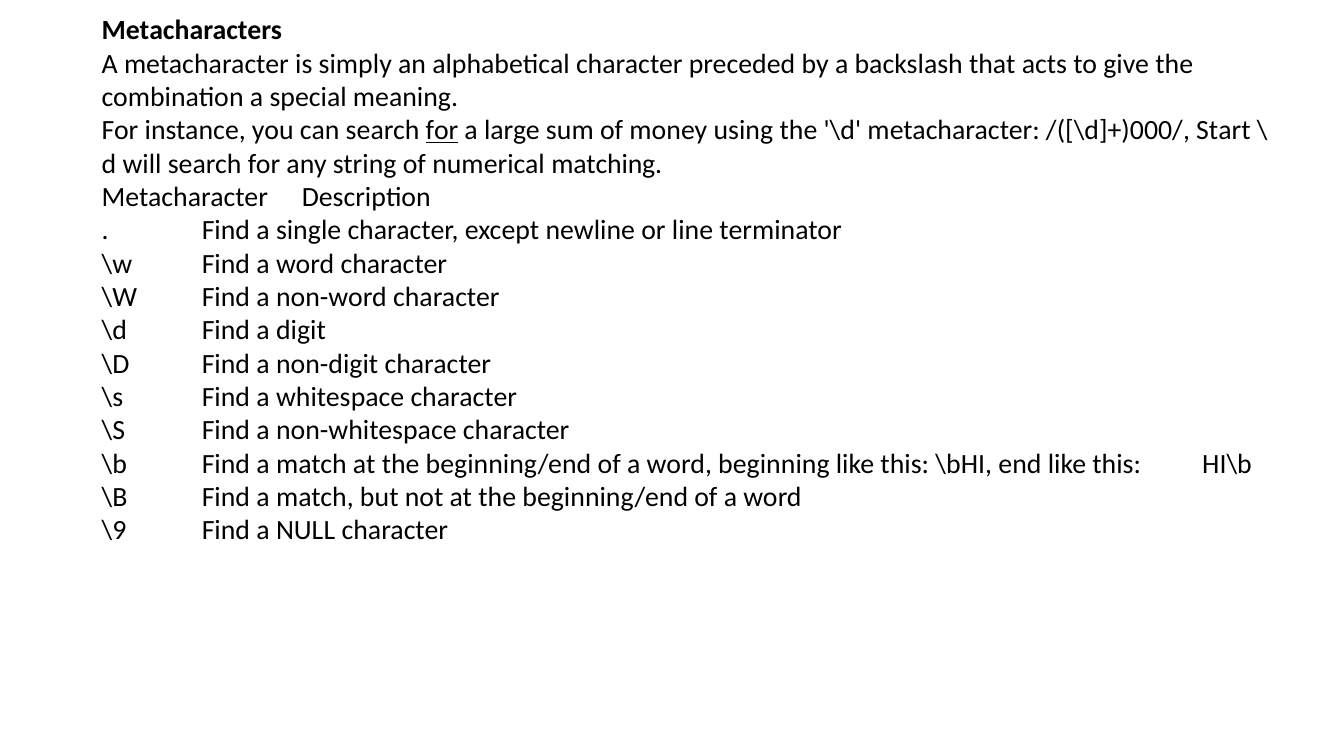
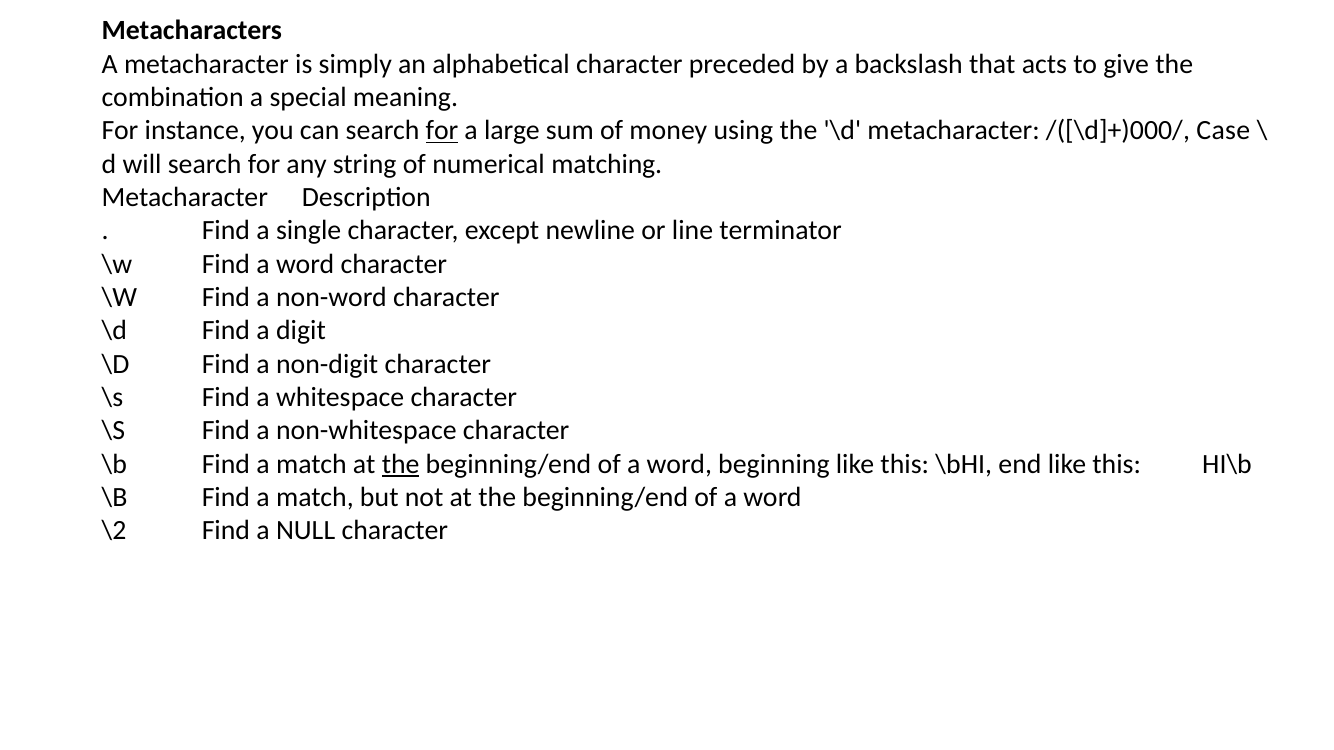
Start: Start -> Case
the at (401, 464) underline: none -> present
\9: \9 -> \2
